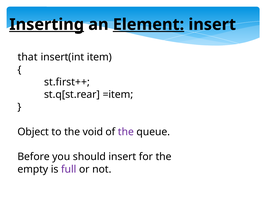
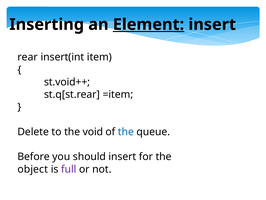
Inserting underline: present -> none
that: that -> rear
st.first++: st.first++ -> st.void++
Object: Object -> Delete
the at (126, 132) colour: purple -> blue
empty: empty -> object
